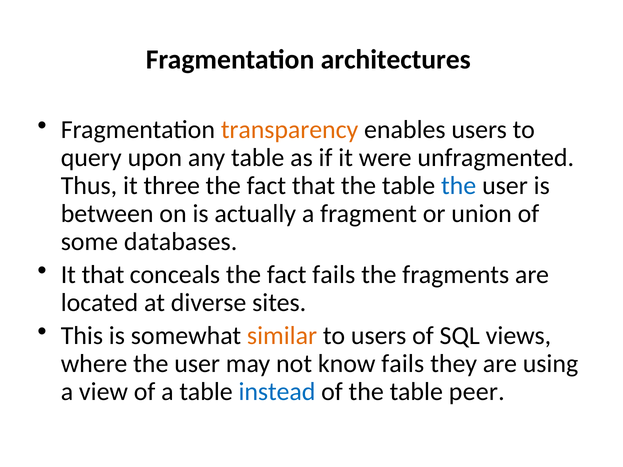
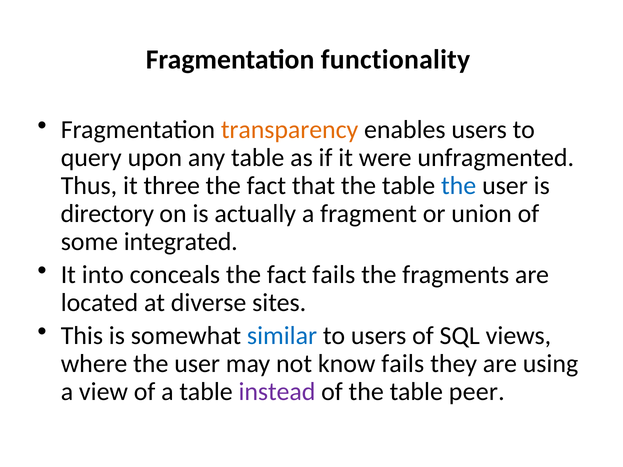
architectures: architectures -> functionality
between: between -> directory
databases: databases -> integrated
It that: that -> into
similar colour: orange -> blue
instead colour: blue -> purple
